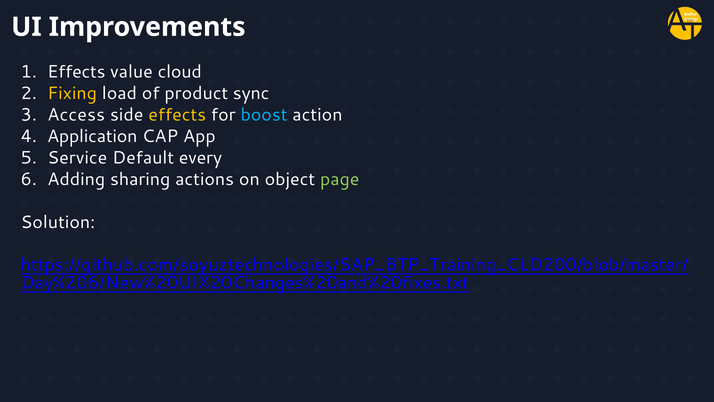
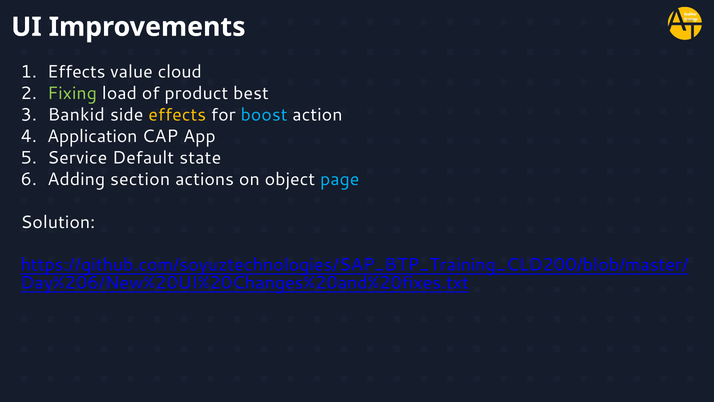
Fixing colour: yellow -> light green
sync: sync -> best
Access: Access -> Bankid
every: every -> state
sharing: sharing -> section
page colour: light green -> light blue
